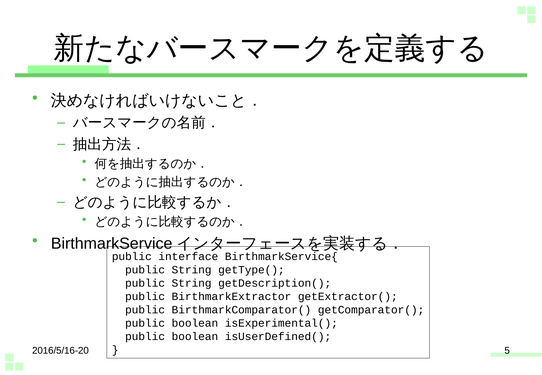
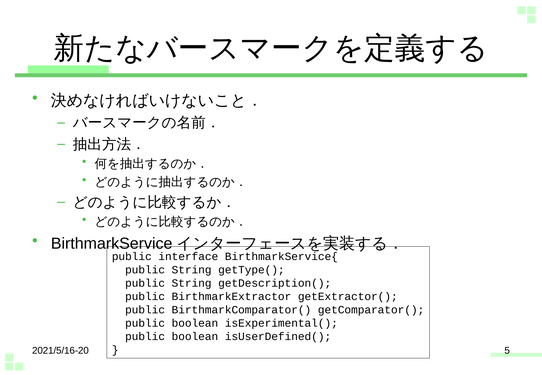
2016/5/16-20: 2016/5/16-20 -> 2021/5/16-20
